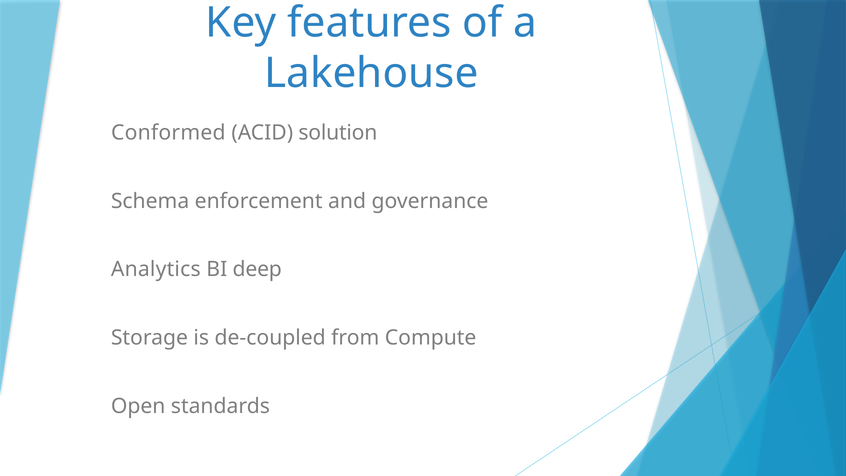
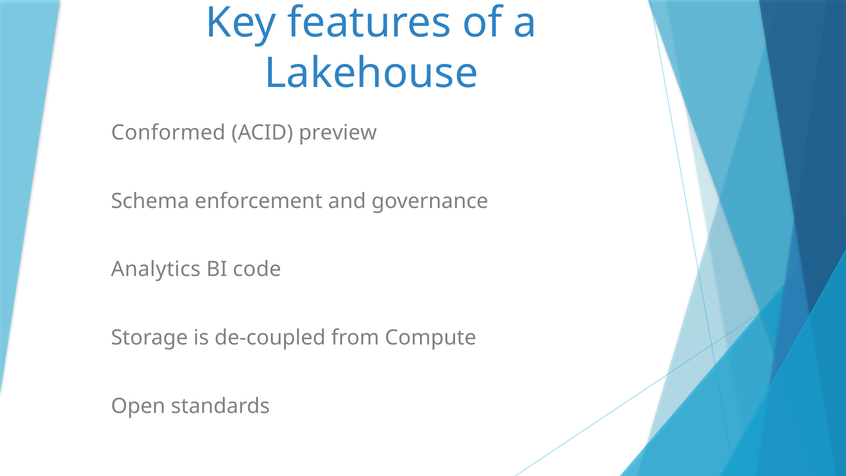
solution: solution -> preview
deep: deep -> code
